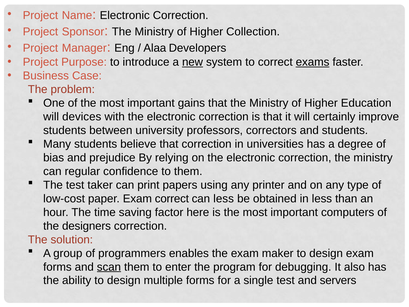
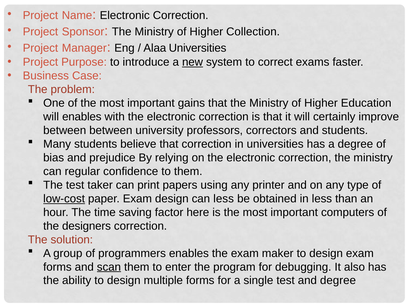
Alaa Developers: Developers -> Universities
exams underline: present -> none
will devices: devices -> enables
students at (65, 130): students -> between
low-cost underline: none -> present
Exam correct: correct -> design
and servers: servers -> degree
